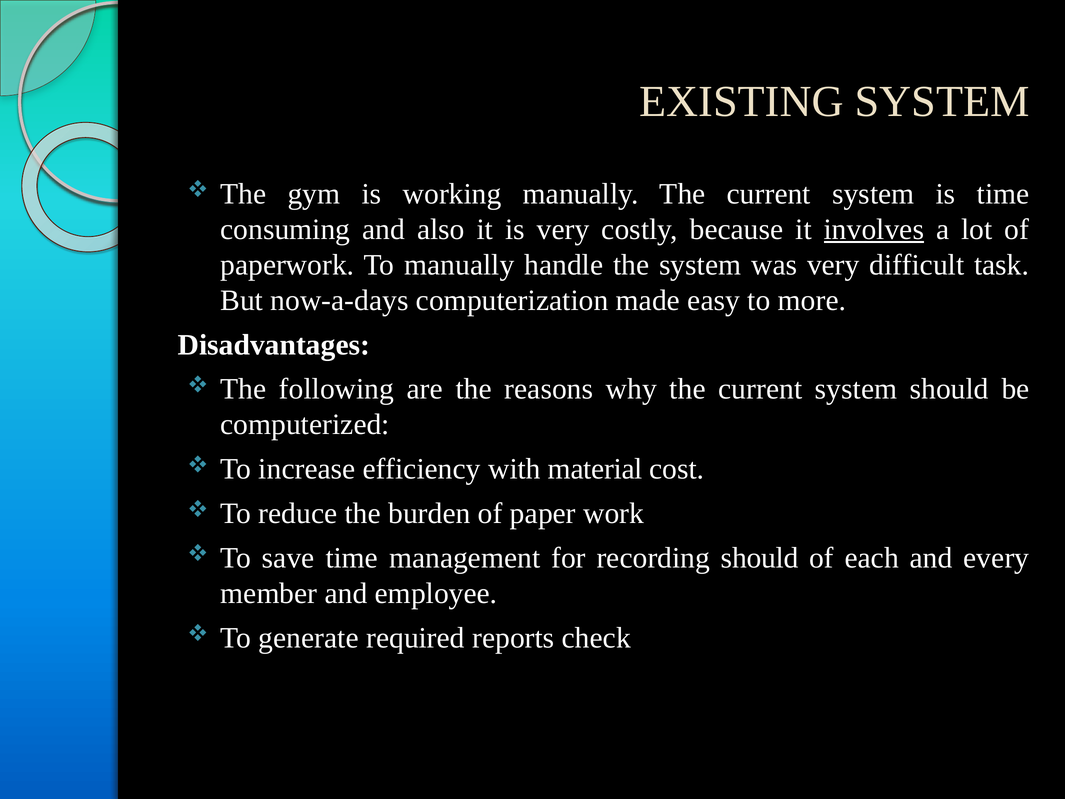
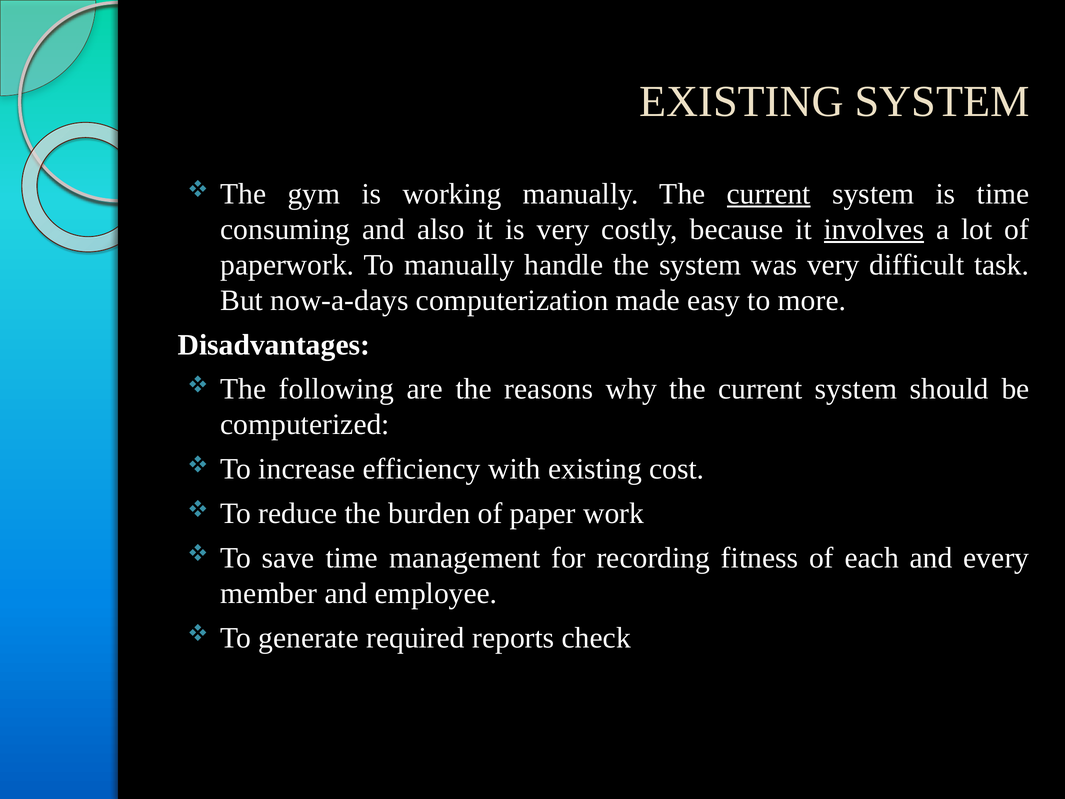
current at (769, 194) underline: none -> present
with material: material -> existing
recording should: should -> fitness
